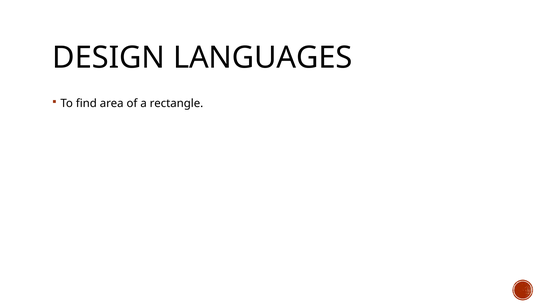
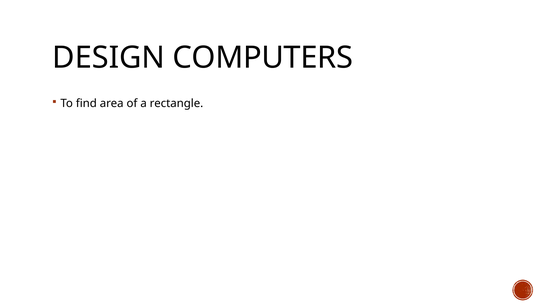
LANGUAGES: LANGUAGES -> COMPUTERS
